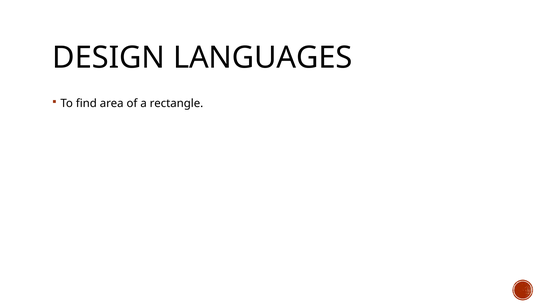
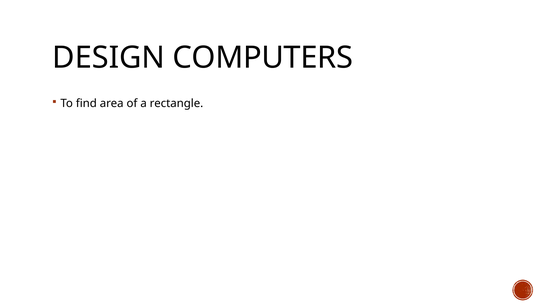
LANGUAGES: LANGUAGES -> COMPUTERS
